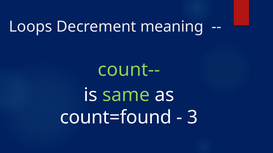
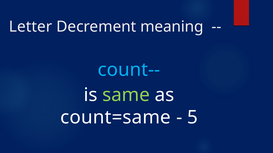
Loops: Loops -> Letter
count-- colour: light green -> light blue
count=found: count=found -> count=same
3: 3 -> 5
